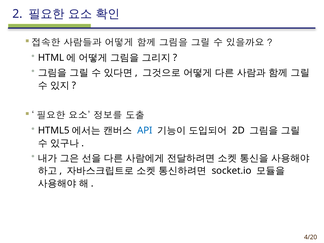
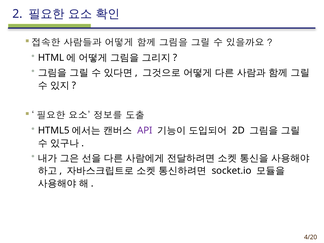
API colour: blue -> purple
